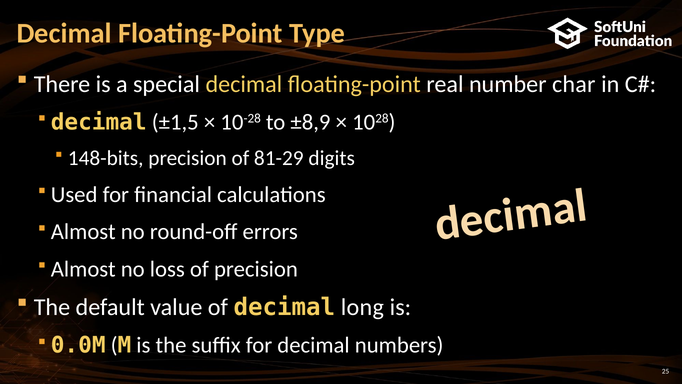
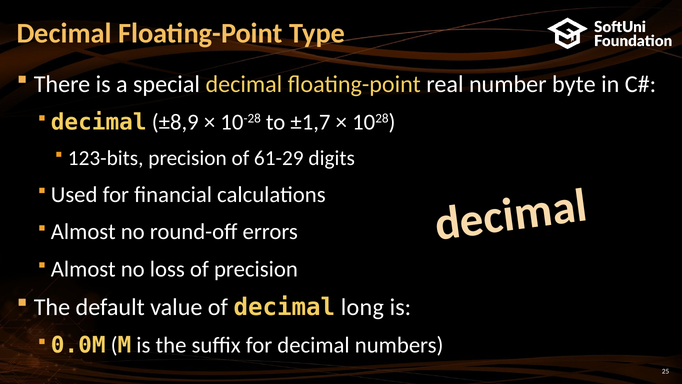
char: char -> byte
±1,5: ±1,5 -> ±8,9
±8,9: ±8,9 -> ±1,7
148-bits: 148-bits -> 123-bits
81-29: 81-29 -> 61-29
